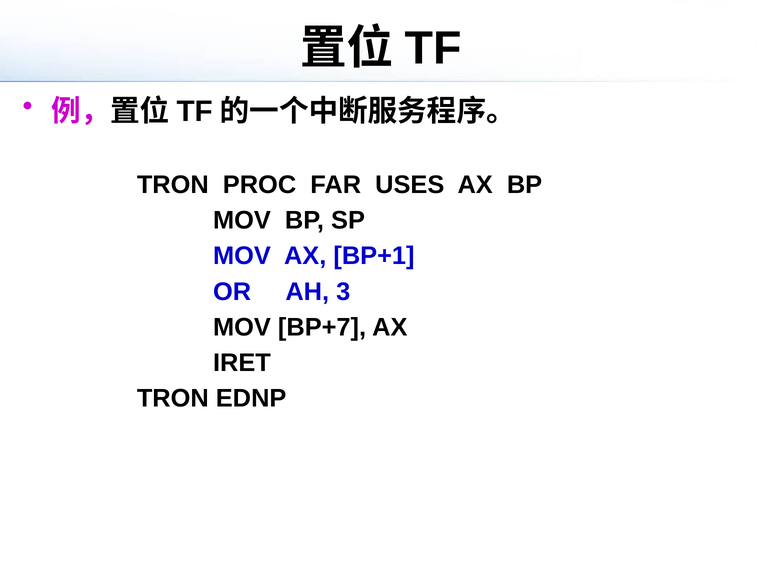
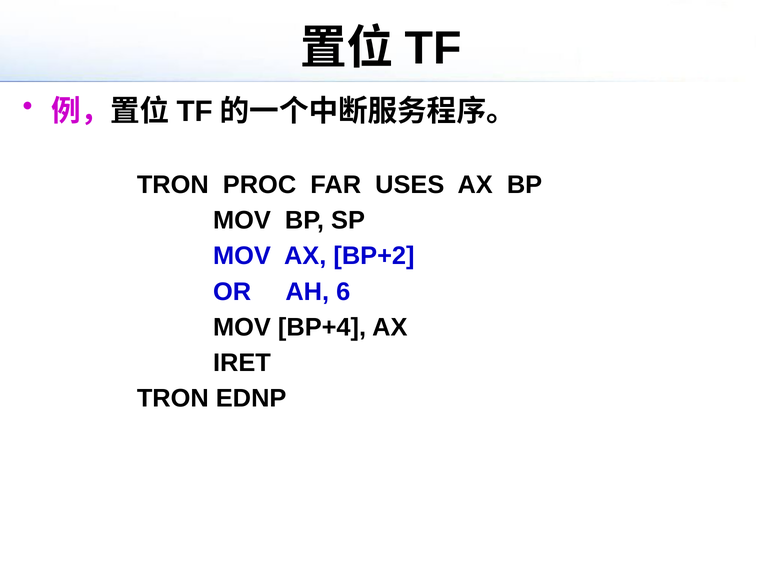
BP+1: BP+1 -> BP+2
3: 3 -> 6
BP+7: BP+7 -> BP+4
